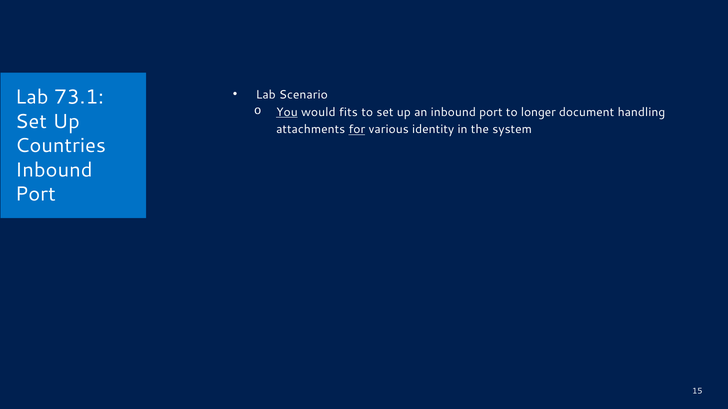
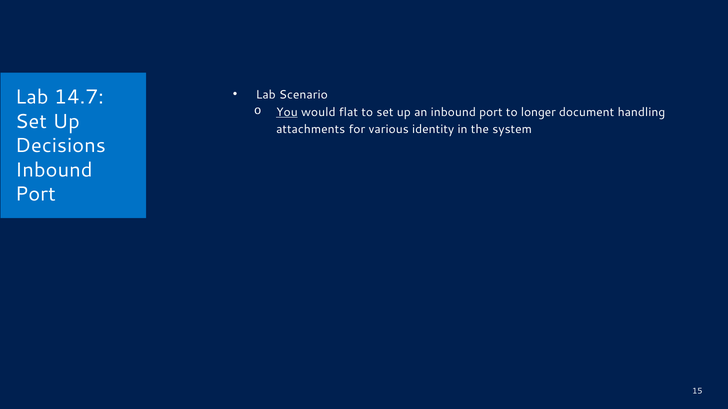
73.1: 73.1 -> 14.7
fits: fits -> flat
for underline: present -> none
Countries: Countries -> Decisions
